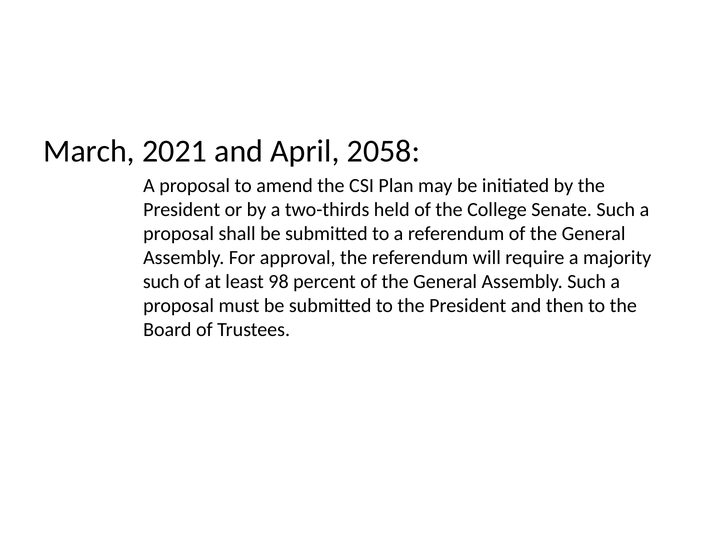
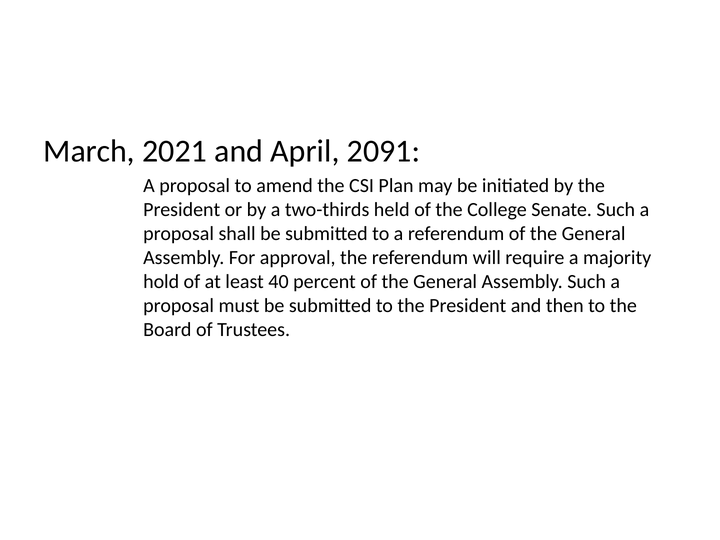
2058: 2058 -> 2091
such at (161, 281): such -> hold
98: 98 -> 40
